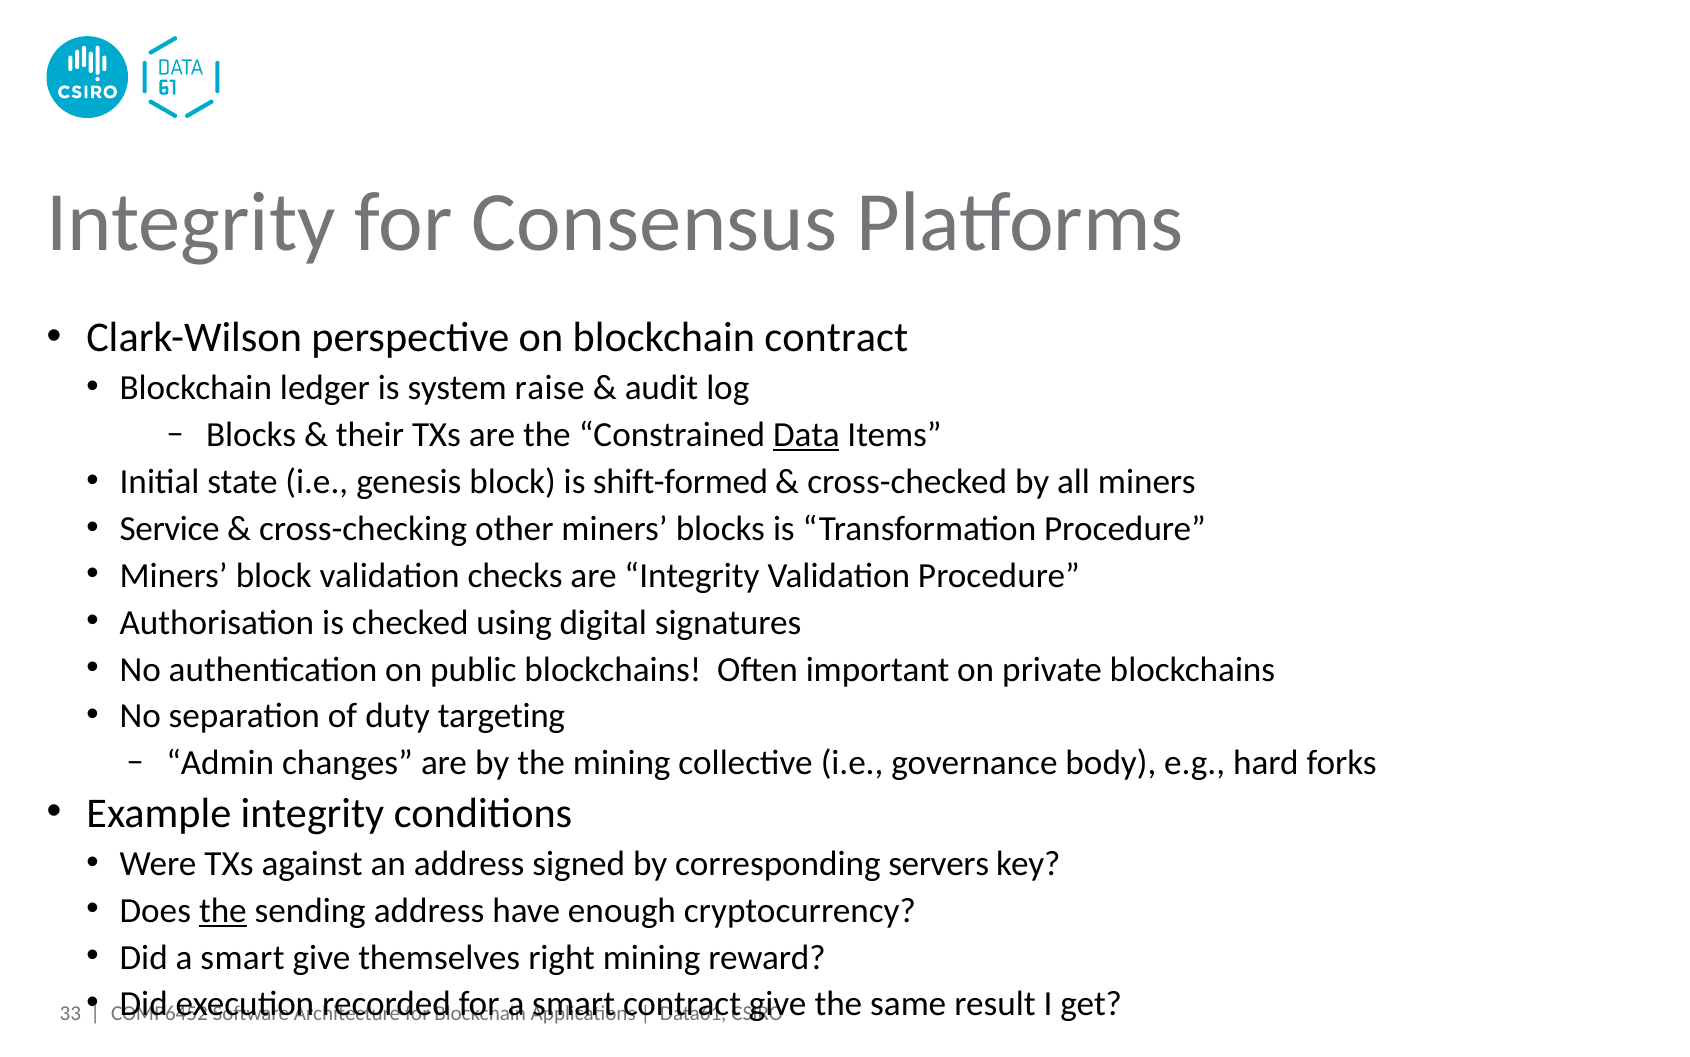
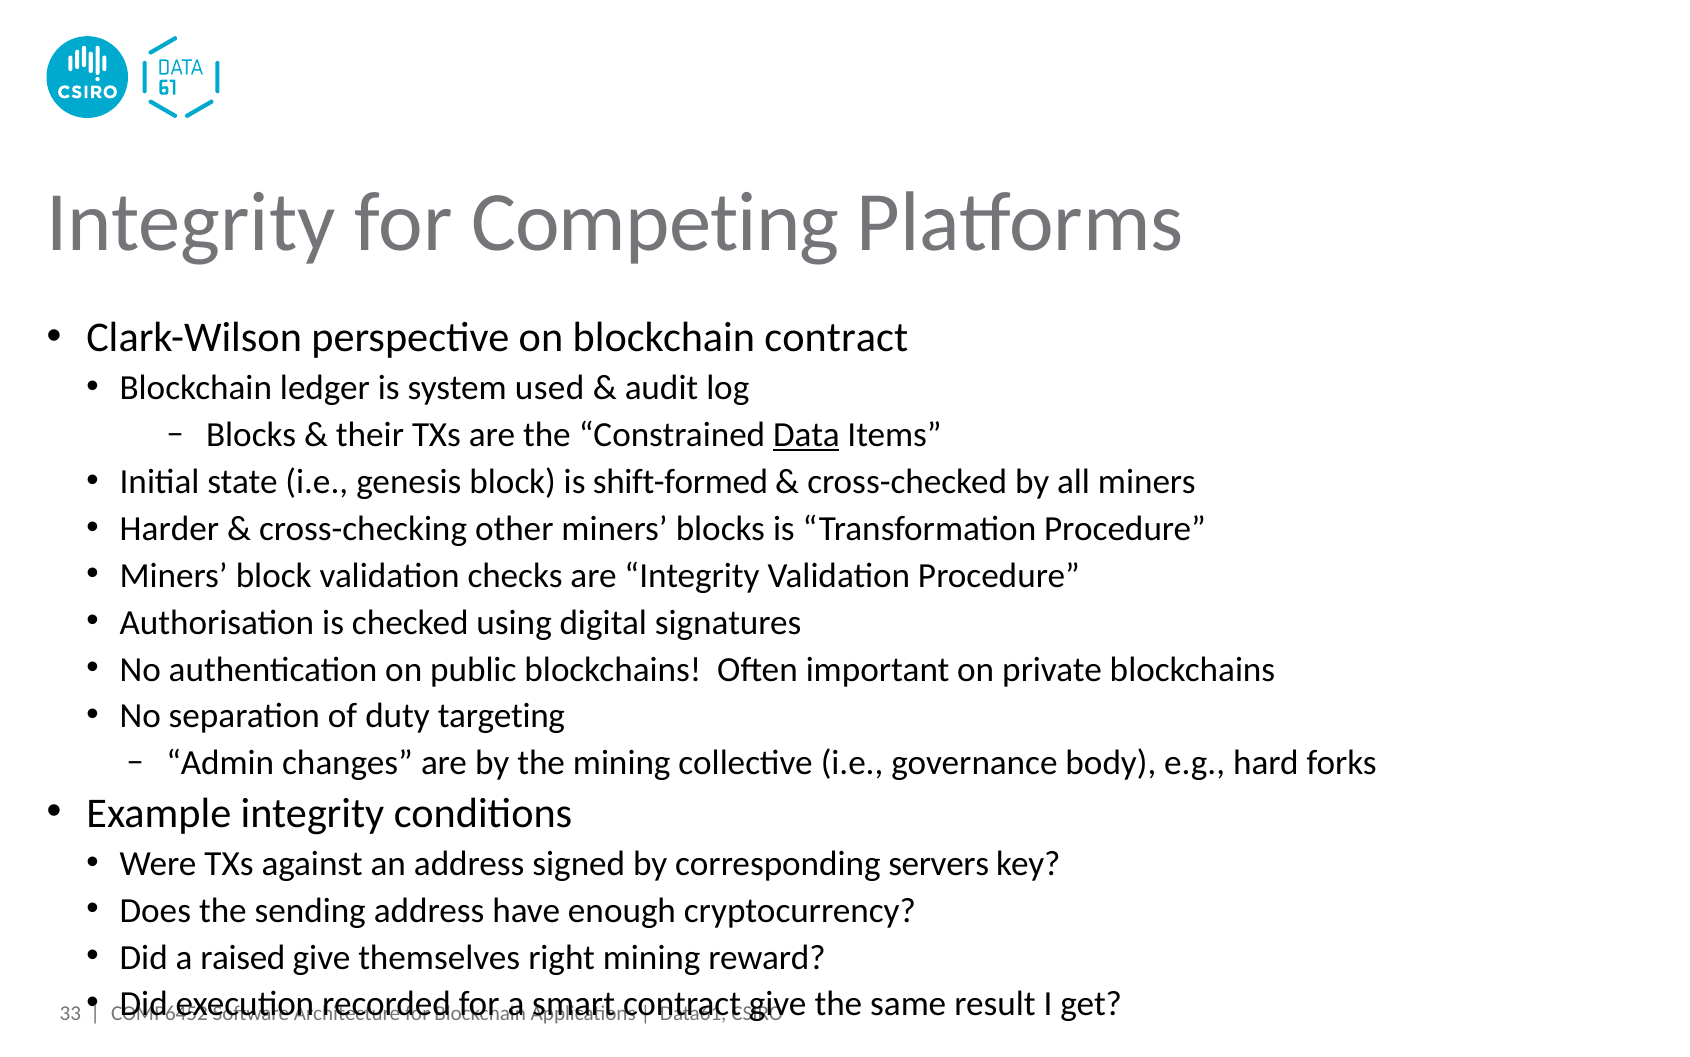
Consensus: Consensus -> Competing
raise: raise -> used
Service: Service -> Harder
the at (223, 910) underline: present -> none
Did a smart: smart -> raised
